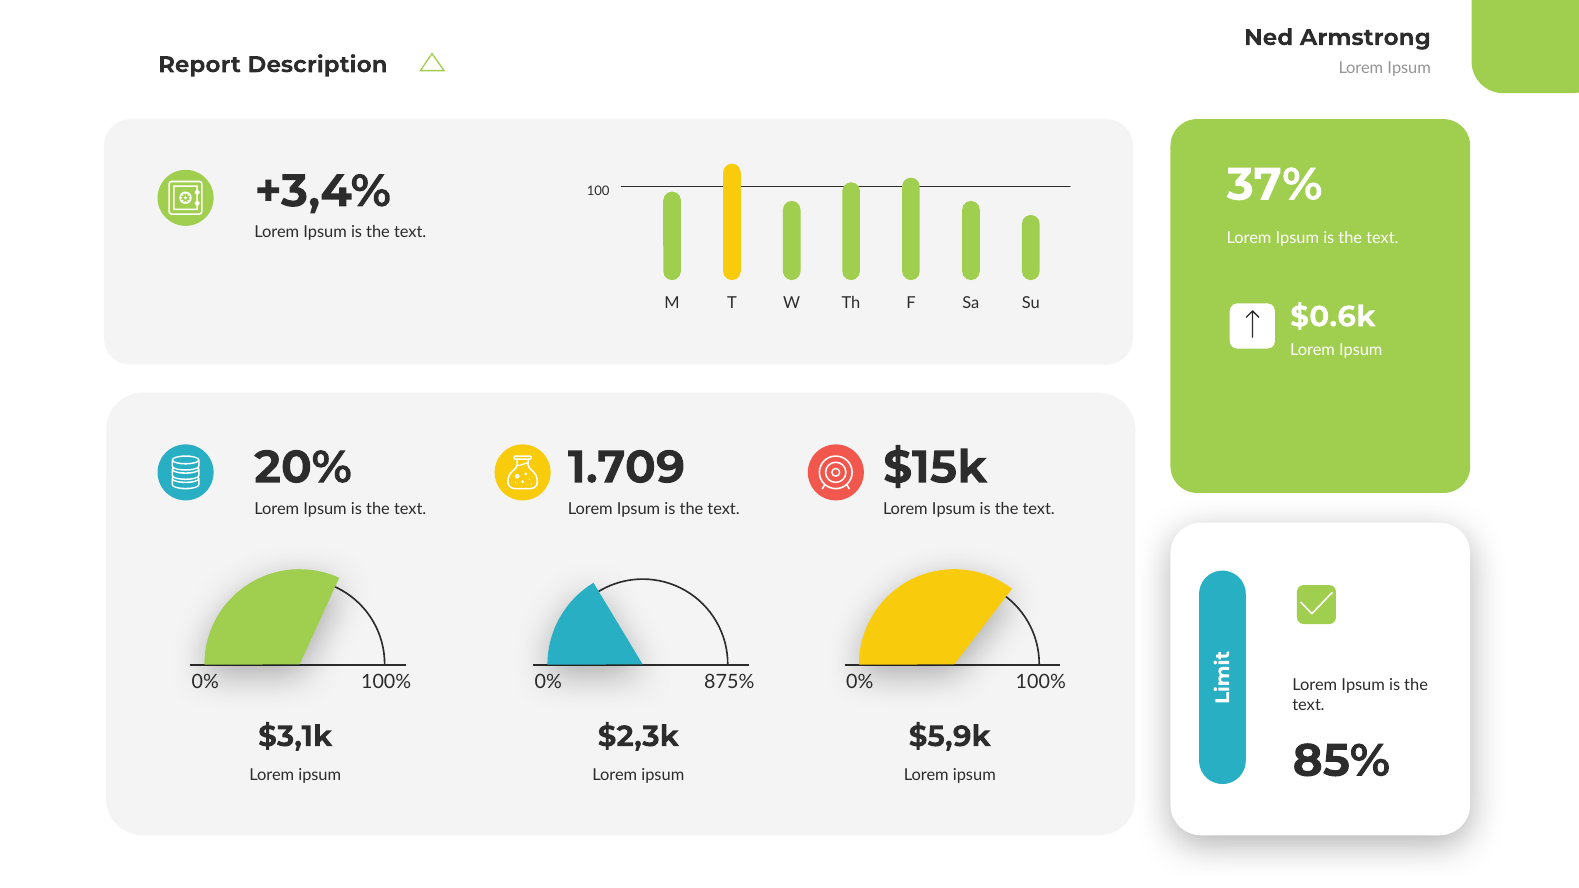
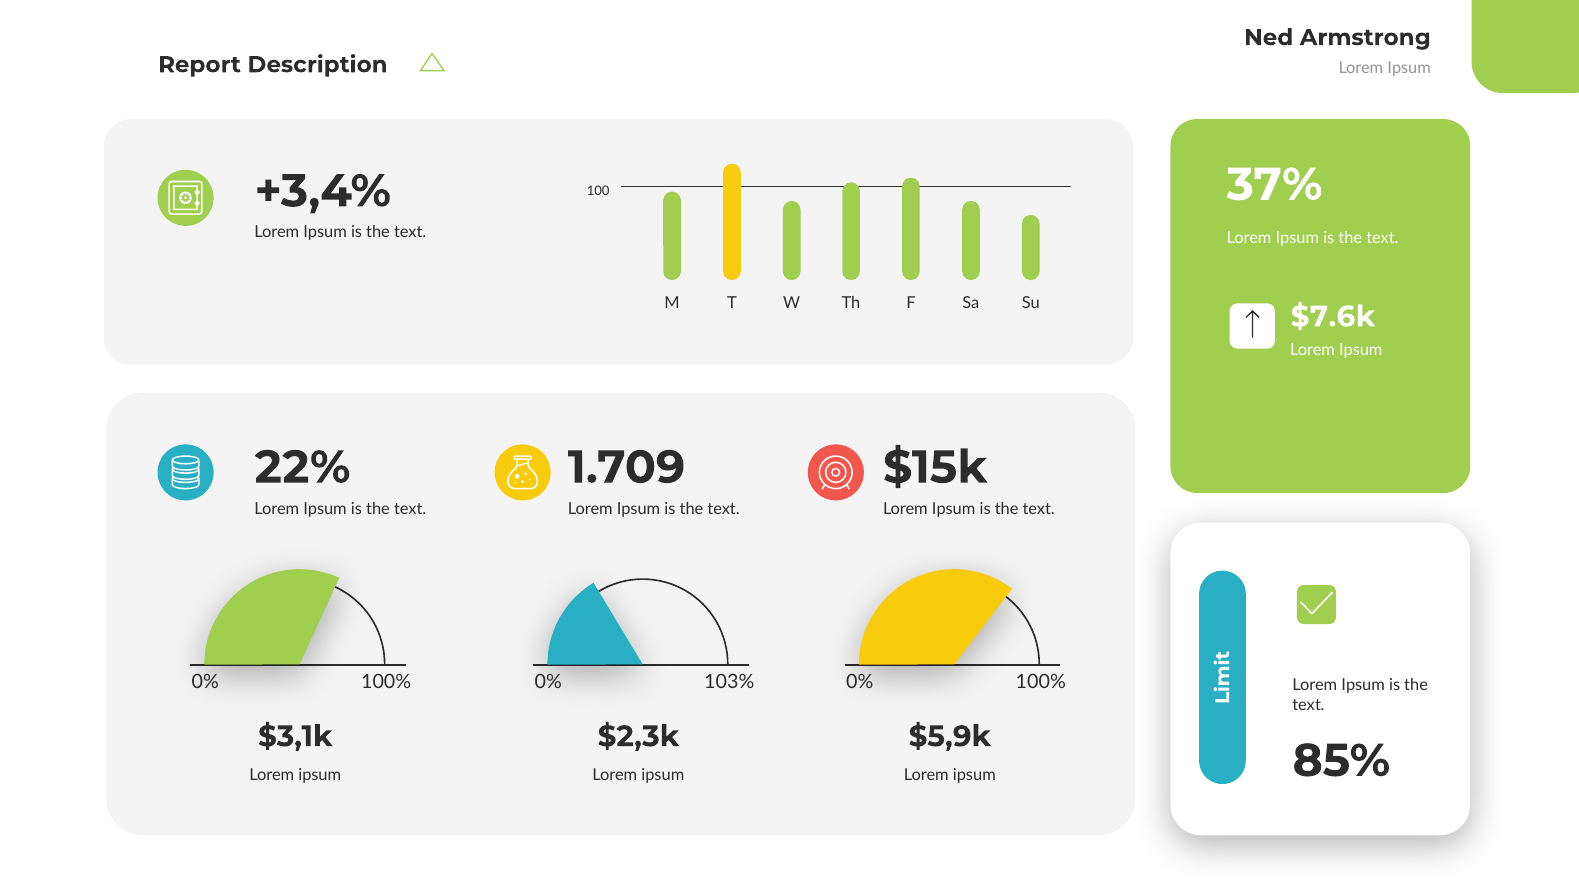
$0.6k: $0.6k -> $7.6k
20%: 20% -> 22%
875%: 875% -> 103%
